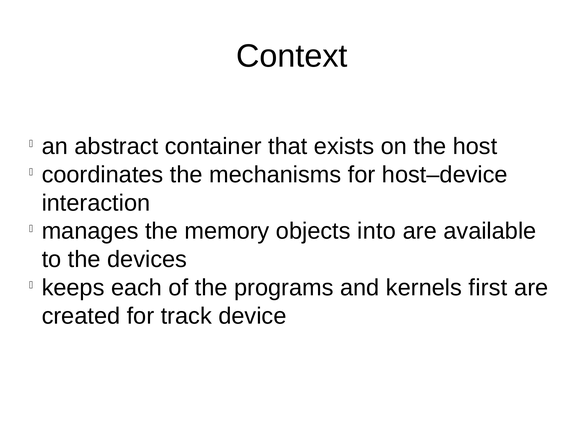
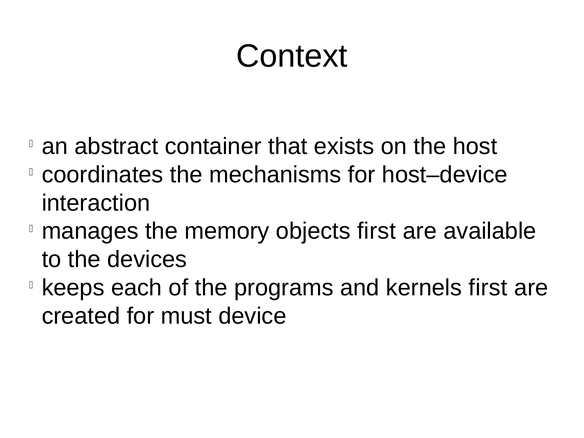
objects into: into -> first
track: track -> must
